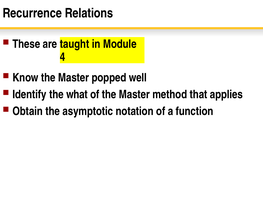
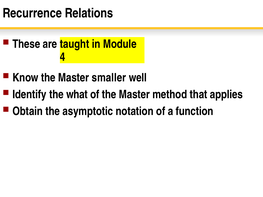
popped: popped -> smaller
